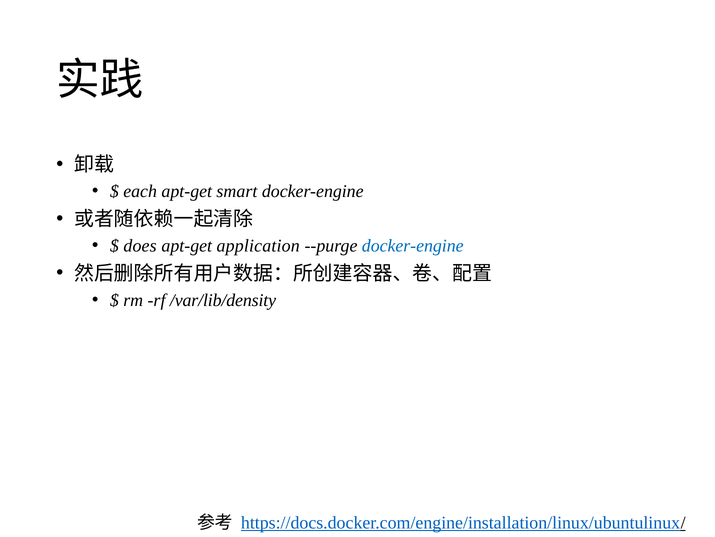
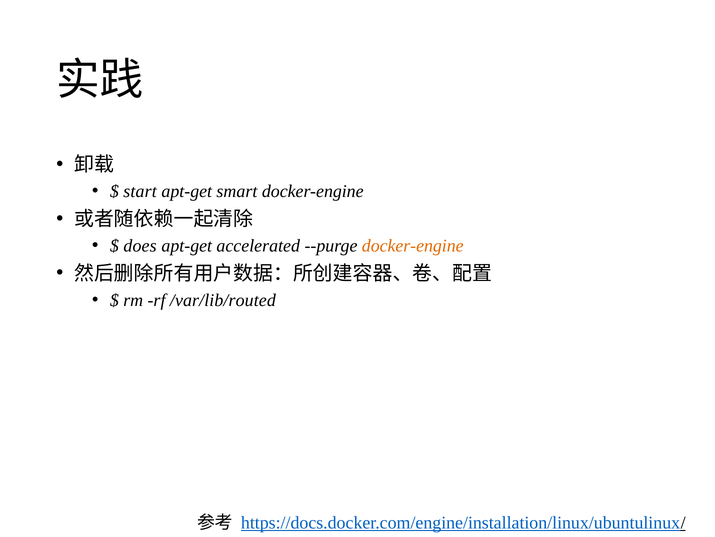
each: each -> start
application: application -> accelerated
docker-engine at (413, 246) colour: blue -> orange
/var/lib/density: /var/lib/density -> /var/lib/routed
